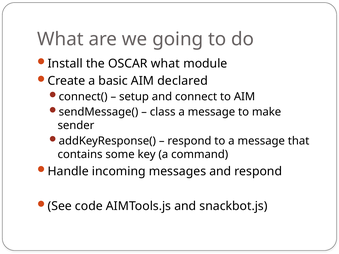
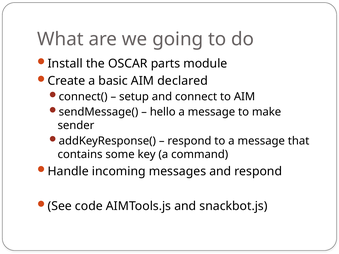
OSCAR what: what -> parts
class: class -> hello
